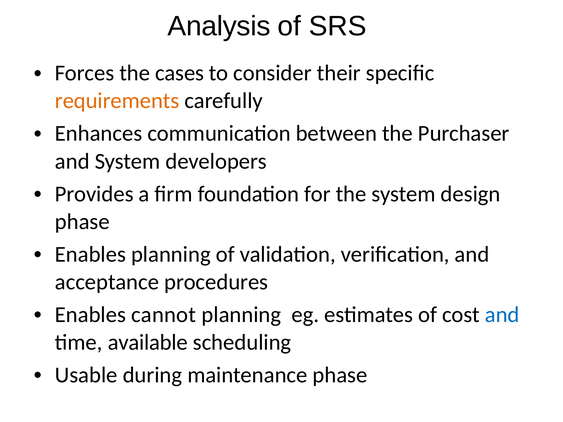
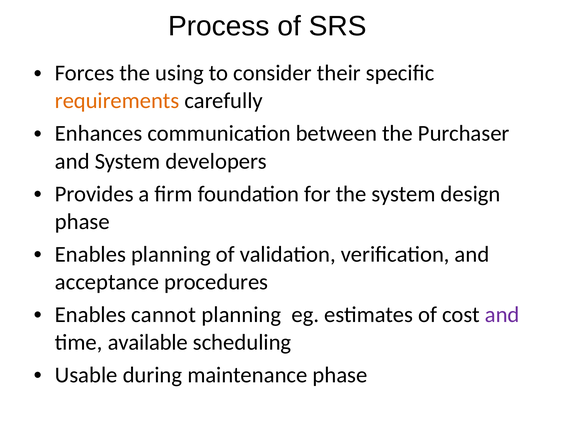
Analysis: Analysis -> Process
cases: cases -> using
and at (502, 315) colour: blue -> purple
